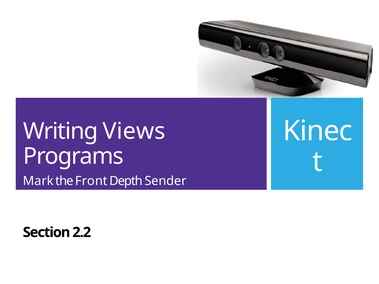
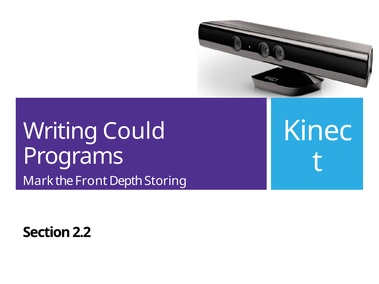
Views: Views -> Could
Sender: Sender -> Storing
